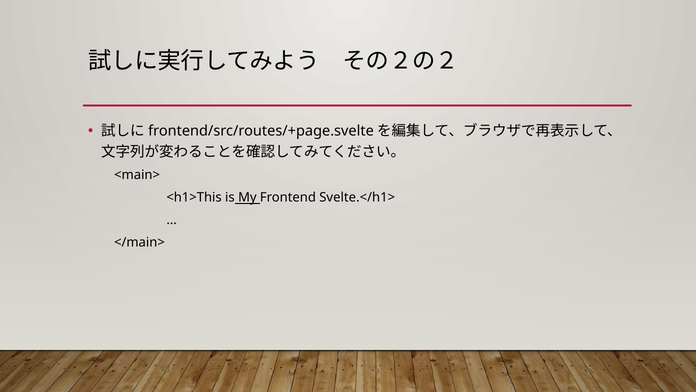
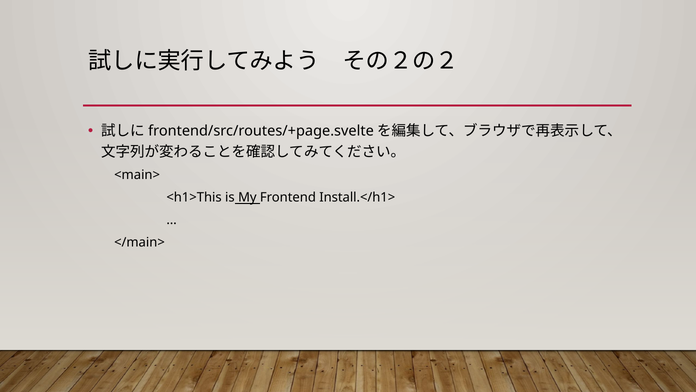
Svelte.</h1>: Svelte.</h1> -> Install.</h1>
